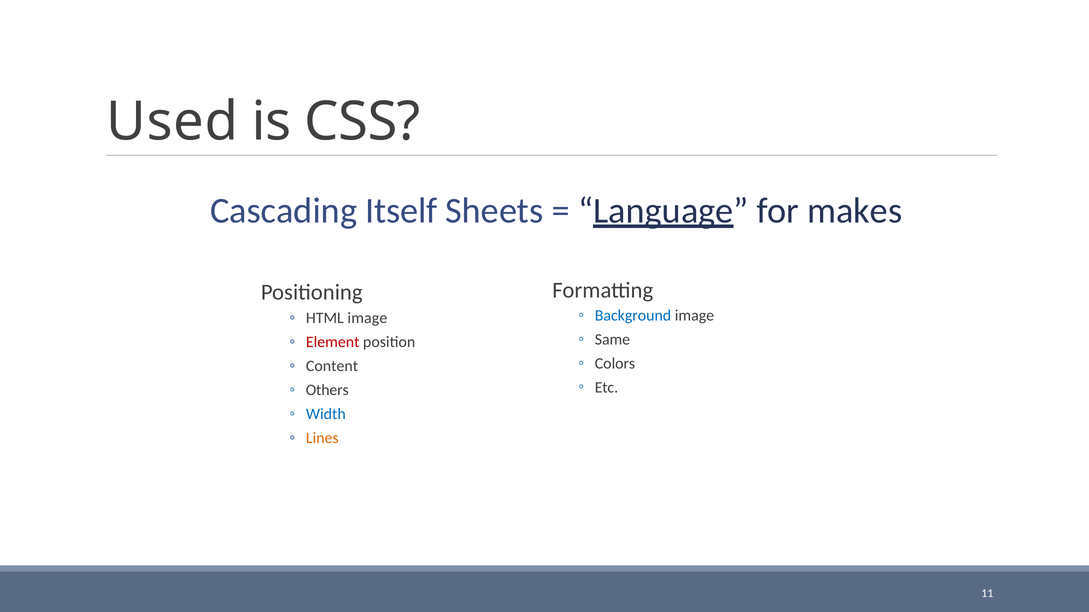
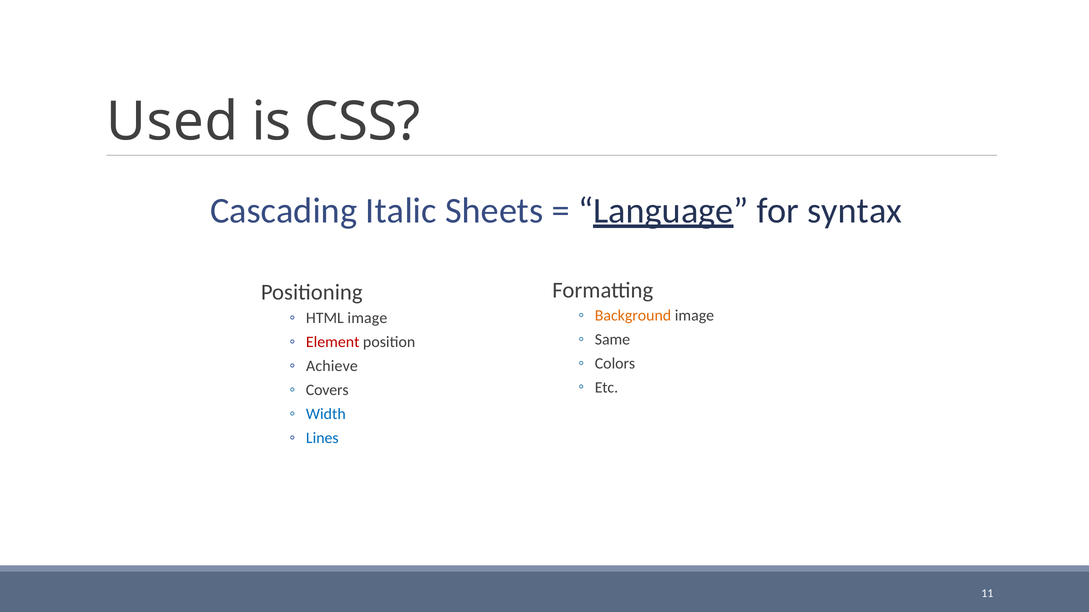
Itself: Itself -> Italic
makes: makes -> syntax
Background colour: blue -> orange
Content: Content -> Achieve
Others: Others -> Covers
Lines colour: orange -> blue
